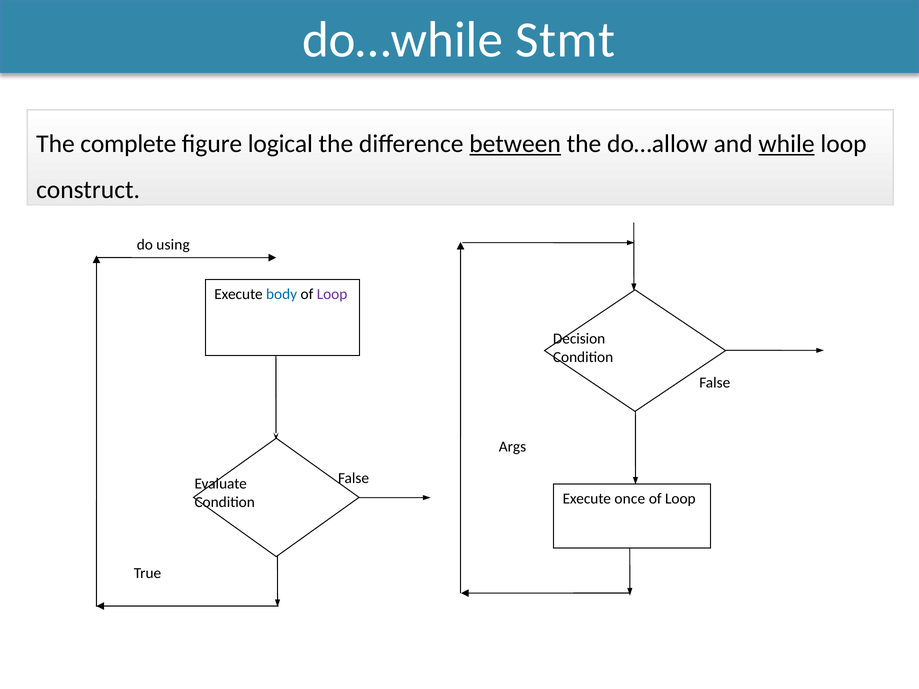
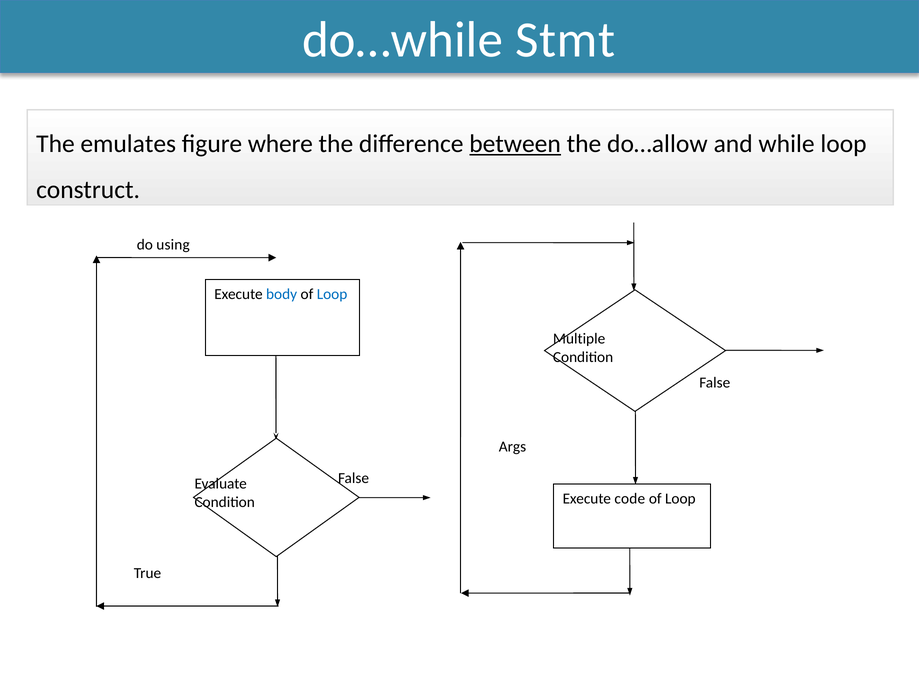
complete: complete -> emulates
logical: logical -> where
while underline: present -> none
Loop at (332, 294) colour: purple -> blue
Decision: Decision -> Multiple
once: once -> code
